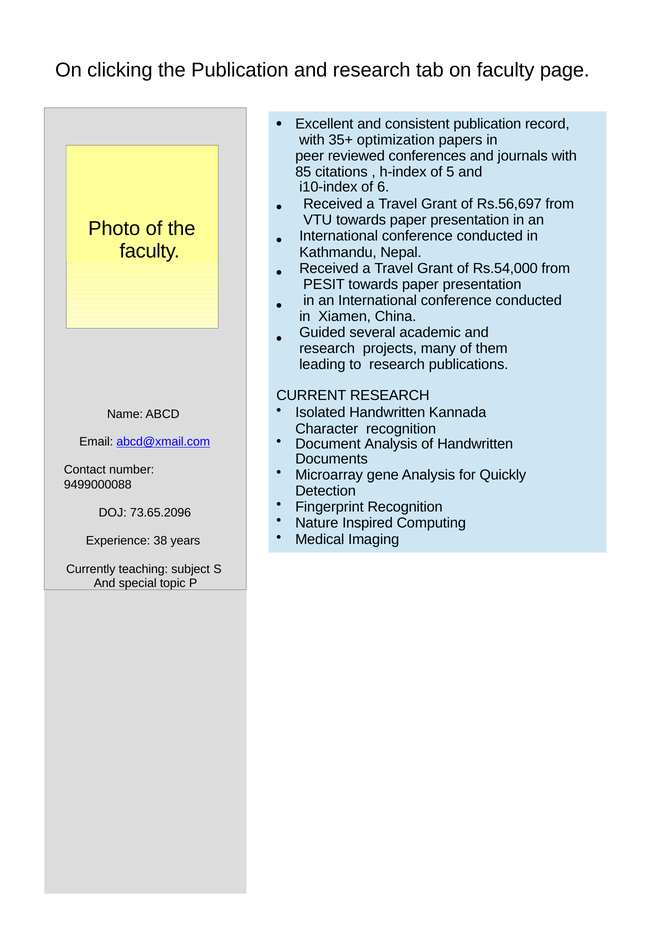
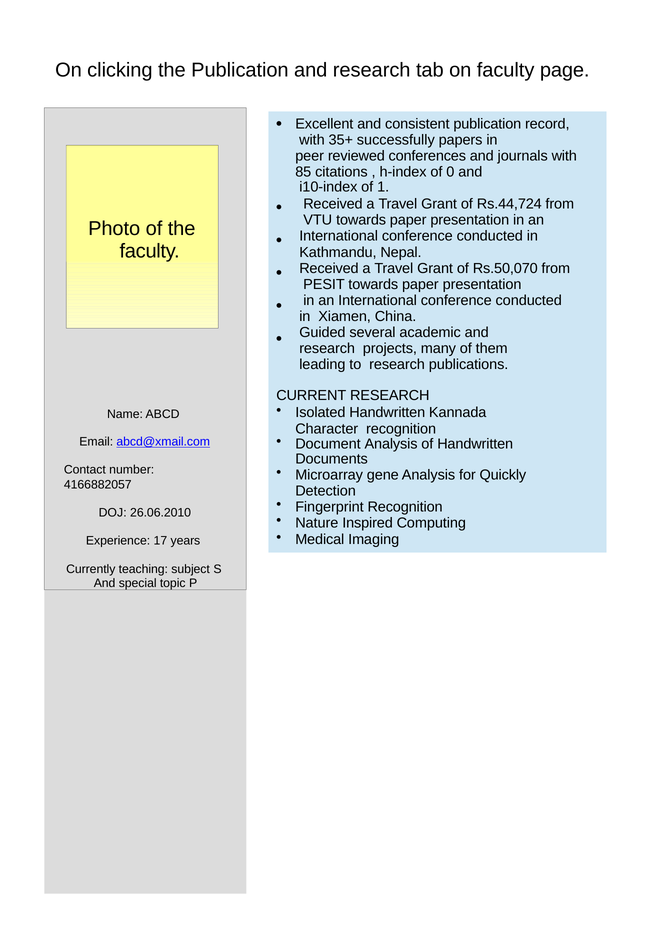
optimization: optimization -> successfully
5: 5 -> 0
6: 6 -> 1
Rs.56,697: Rs.56,697 -> Rs.44,724
Rs.54,000: Rs.54,000 -> Rs.50,070
9499000088: 9499000088 -> 4166882057
73.65.2096: 73.65.2096 -> 26.06.2010
38: 38 -> 17
